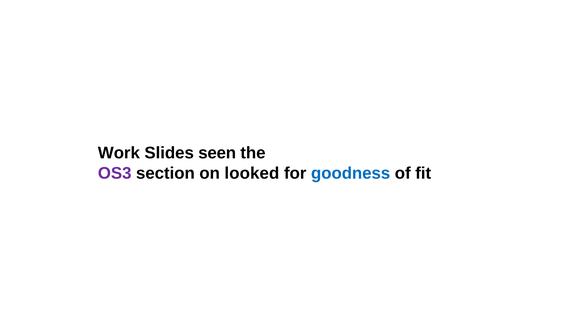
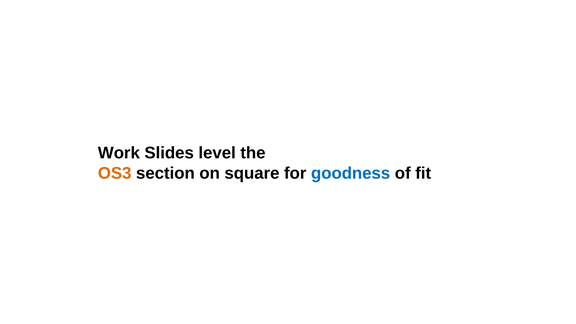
seen: seen -> level
OS3 colour: purple -> orange
looked: looked -> square
